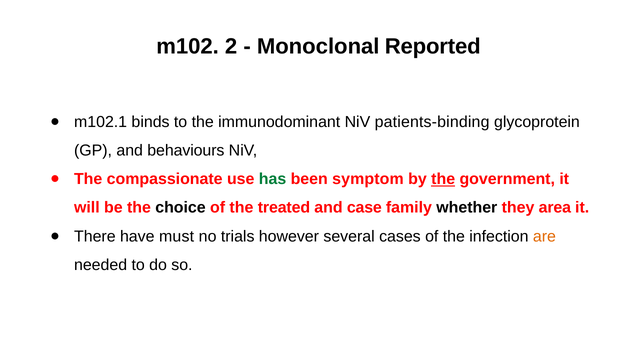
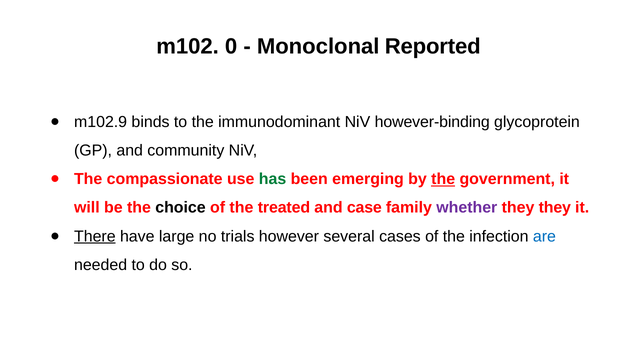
2: 2 -> 0
m102.1: m102.1 -> m102.9
patients-binding: patients-binding -> however-binding
behaviours: behaviours -> community
symptom: symptom -> emerging
whether colour: black -> purple
they area: area -> they
There underline: none -> present
must: must -> large
are colour: orange -> blue
